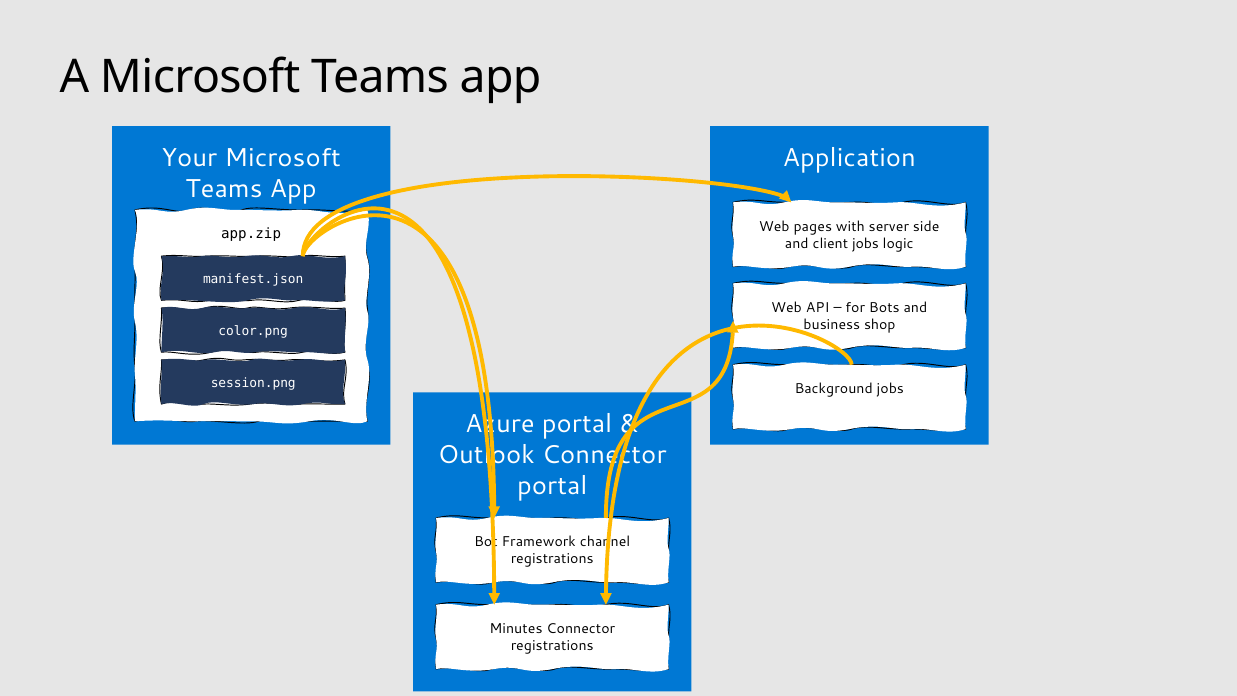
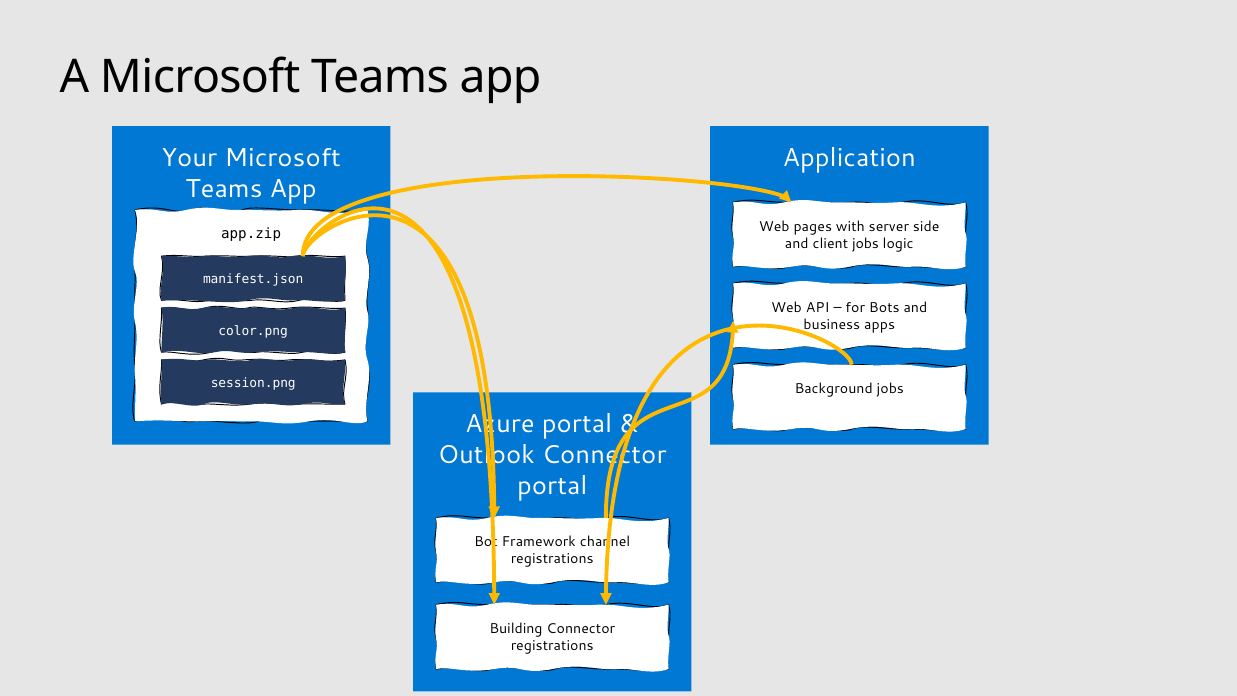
shop: shop -> apps
Minutes: Minutes -> Building
